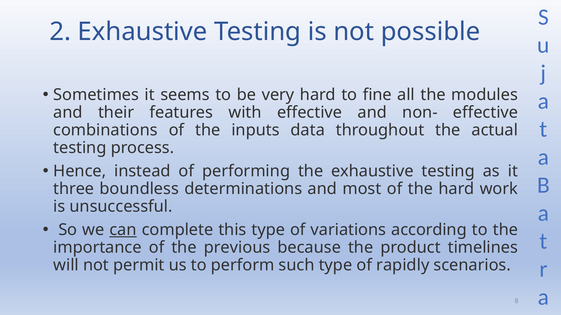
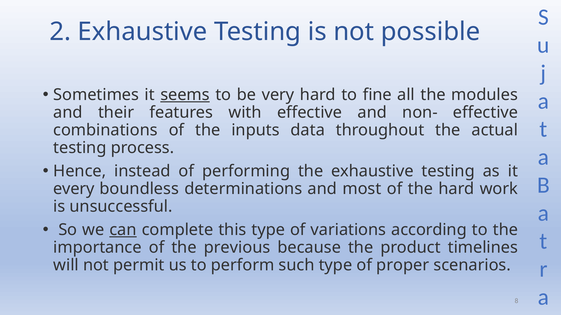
seems underline: none -> present
three: three -> every
rapidly: rapidly -> proper
